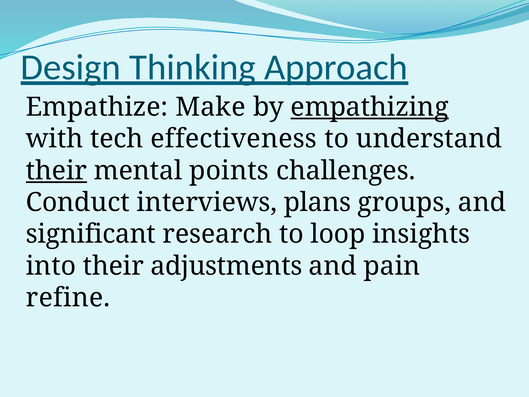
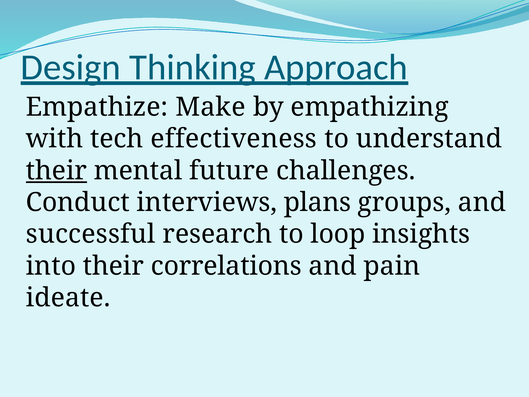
empathizing underline: present -> none
points: points -> future
significant: significant -> successful
adjustments: adjustments -> correlations
refine: refine -> ideate
